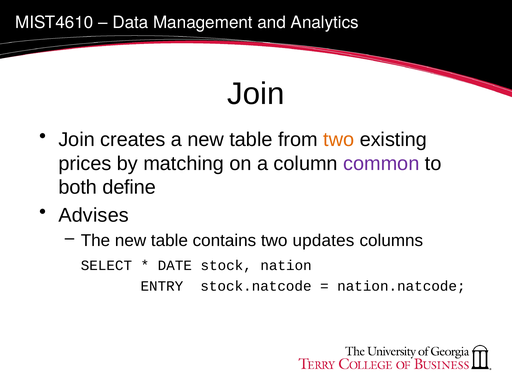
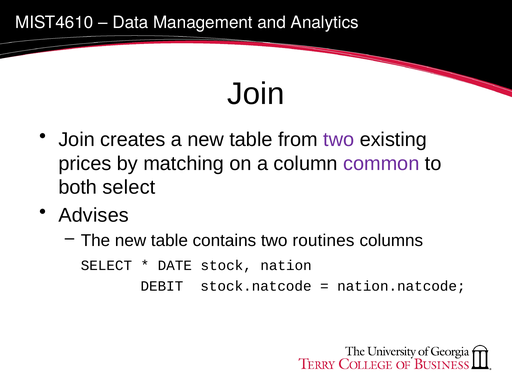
two at (339, 140) colour: orange -> purple
both define: define -> select
updates: updates -> routines
ENTRY: ENTRY -> DEBIT
